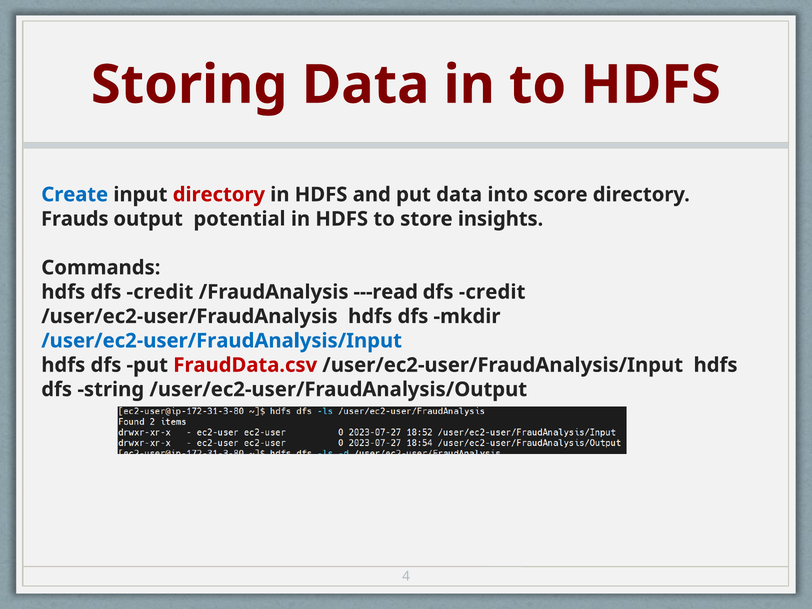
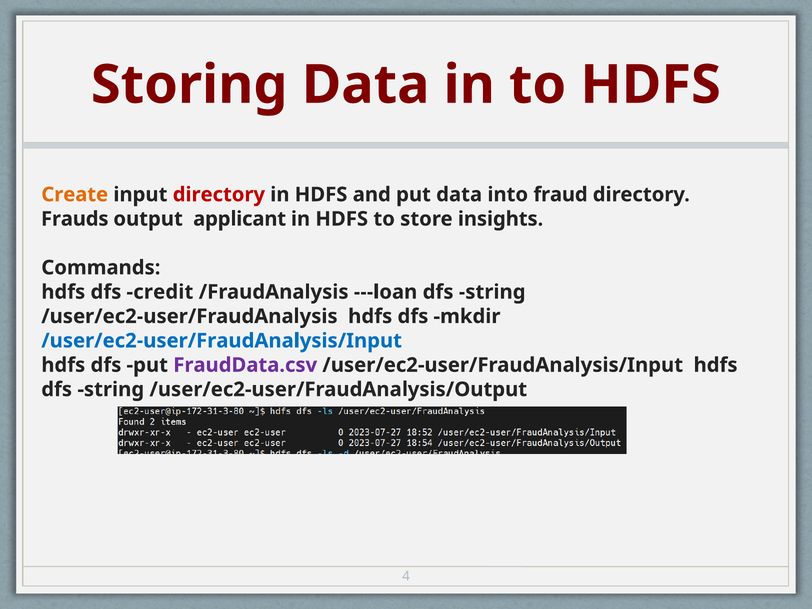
Create colour: blue -> orange
score: score -> fraud
potential: potential -> applicant
---read: ---read -> ---loan
credit at (492, 292): credit -> string
FraudData.csv colour: red -> purple
